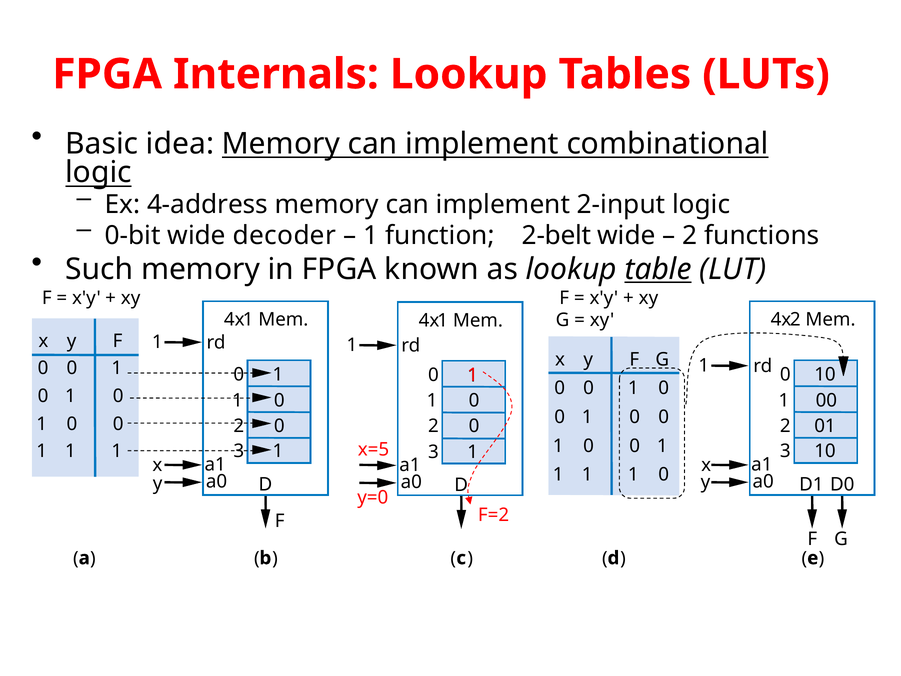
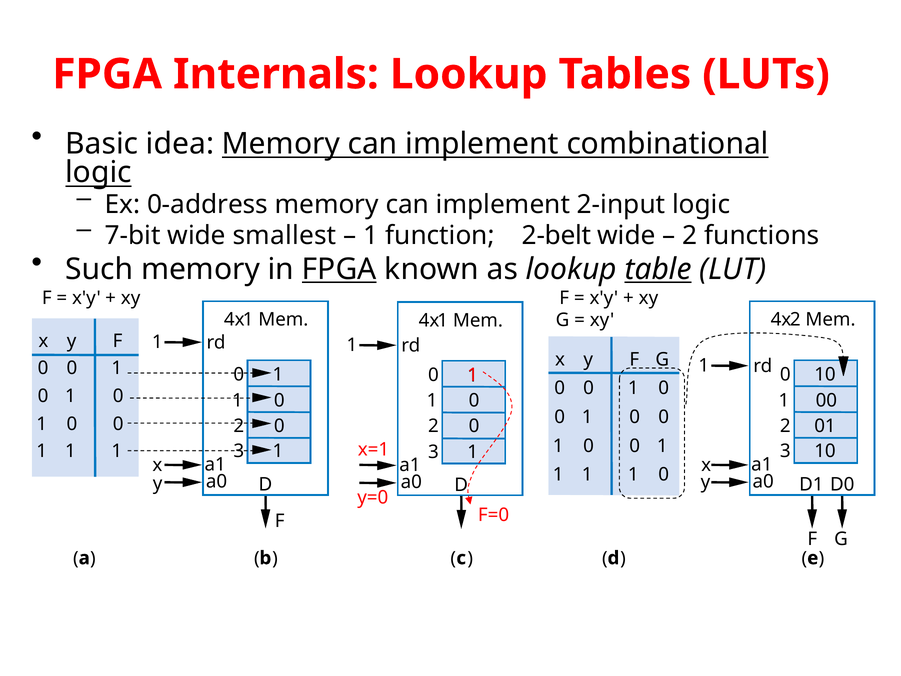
4-address: 4-address -> 0-address
0-bit: 0-bit -> 7-bit
decoder: decoder -> smallest
FPGA at (339, 269) underline: none -> present
x=5: x=5 -> x=1
F=2: F=2 -> F=0
